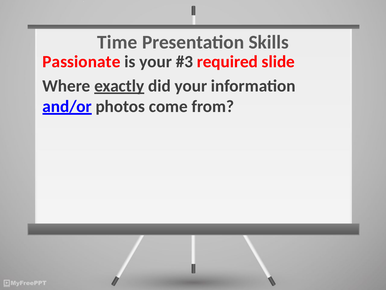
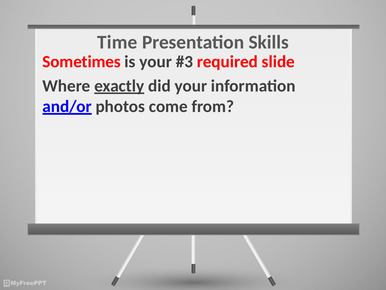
Passionate: Passionate -> Sometimes
